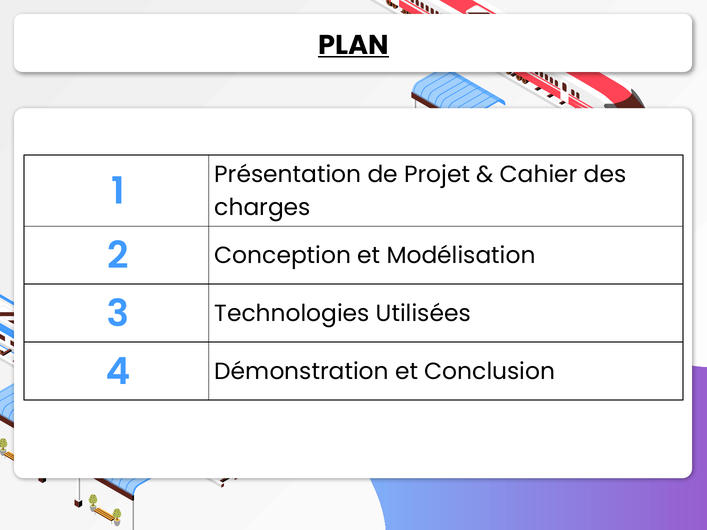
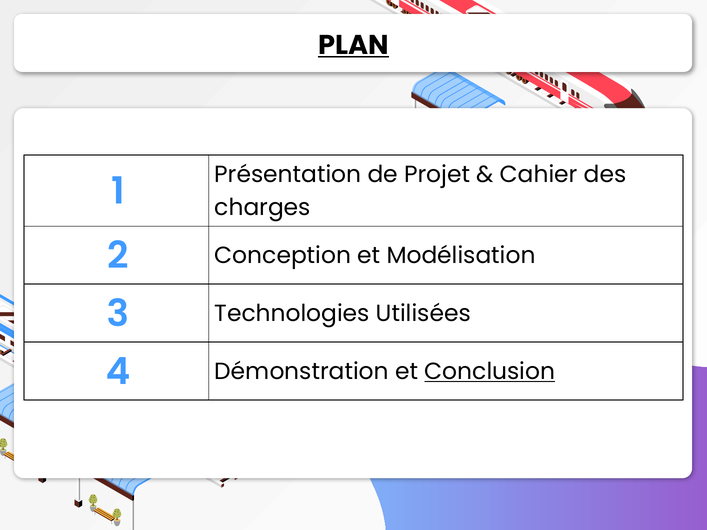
Conclusion underline: none -> present
